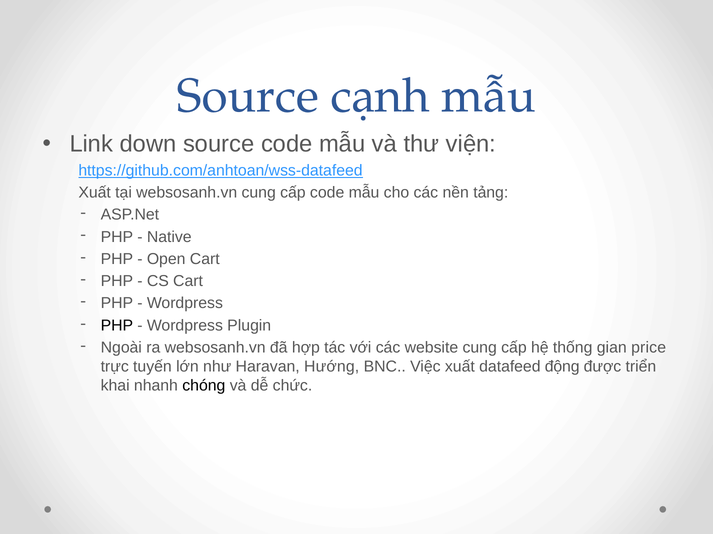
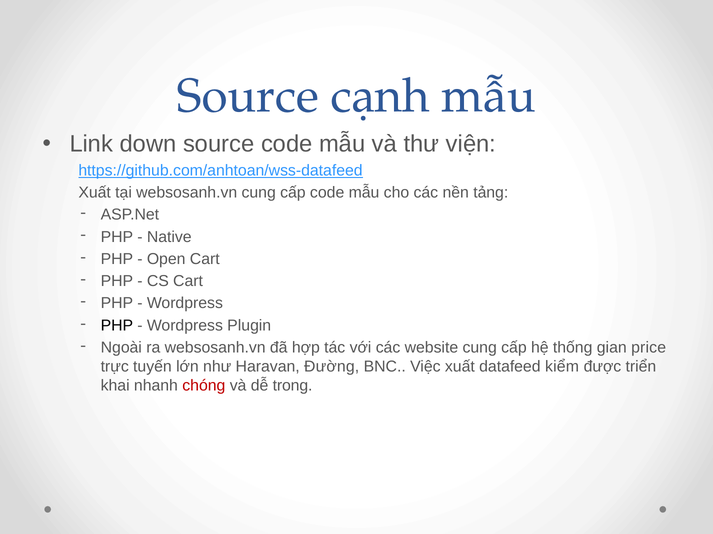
Hướng: Hướng -> Đường
động: động -> kiểm
chóng colour: black -> red
chức: chức -> trong
